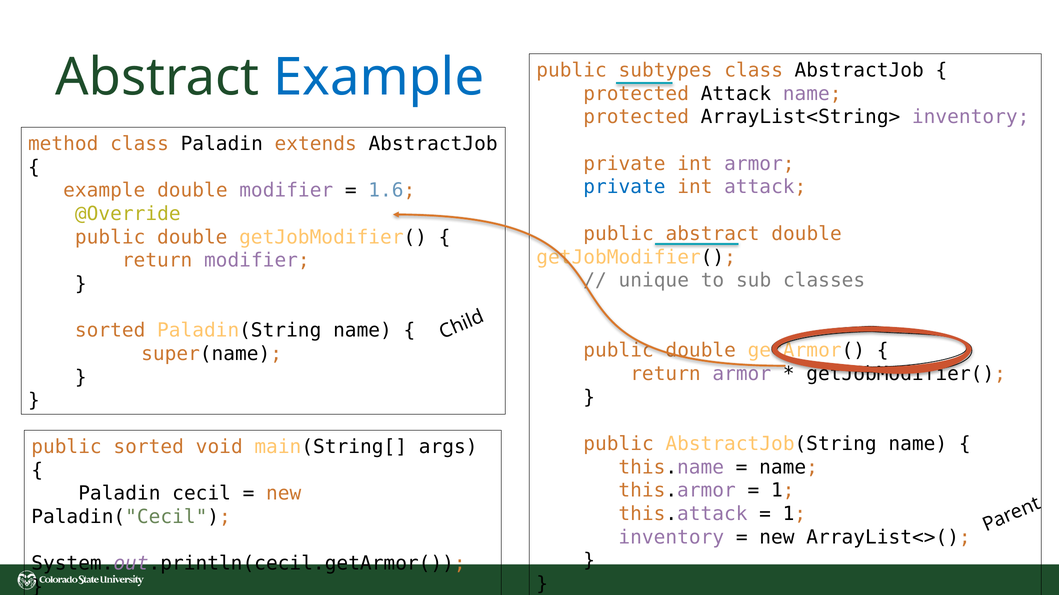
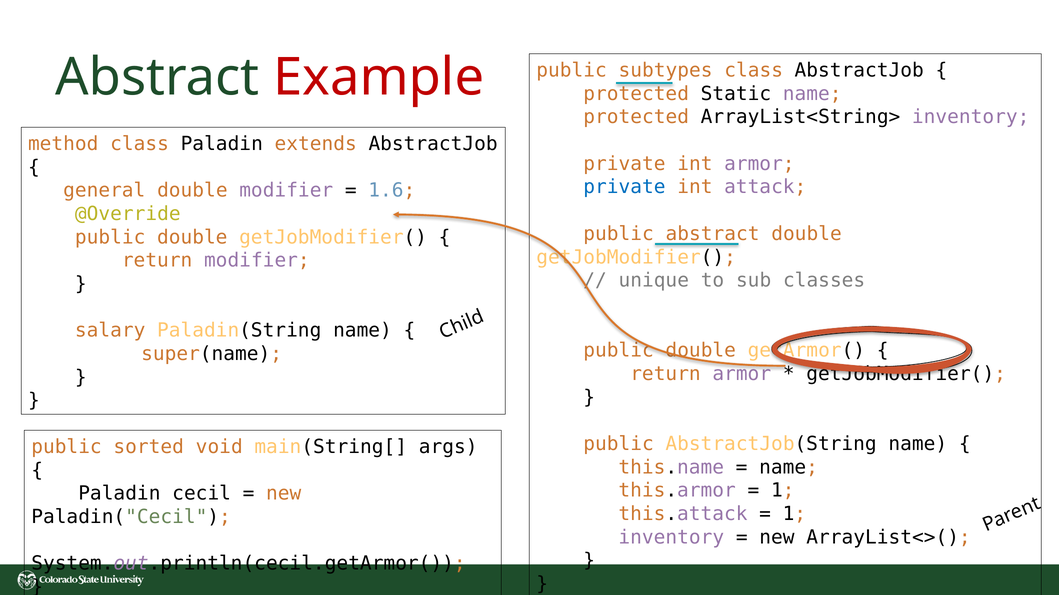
Example at (379, 77) colour: blue -> red
Attack at (736, 94): Attack -> Static
example at (104, 191): example -> general
sorted at (110, 331): sorted -> salary
